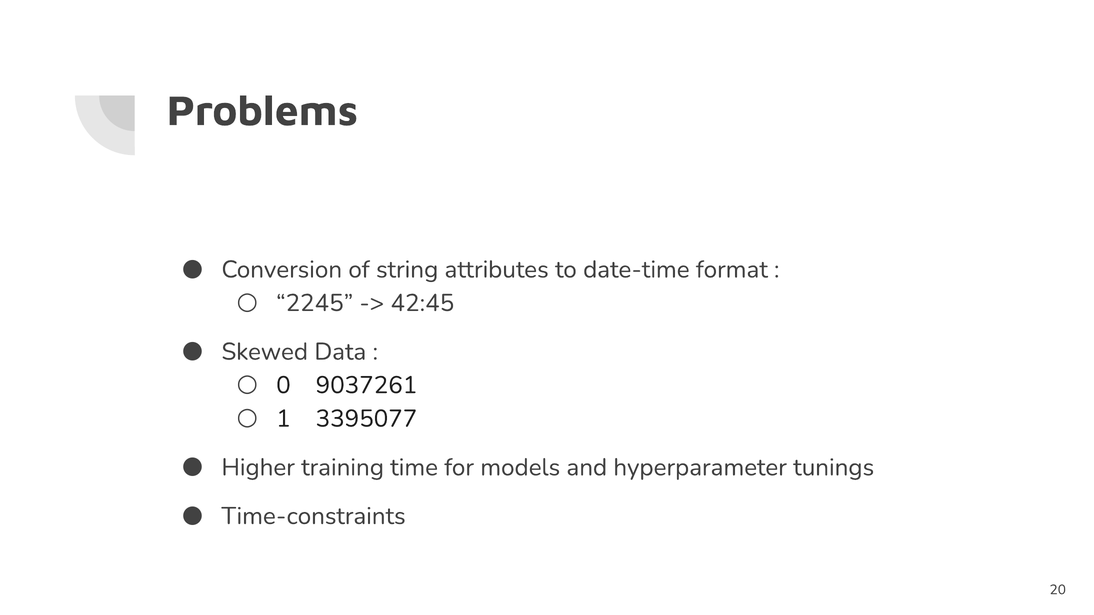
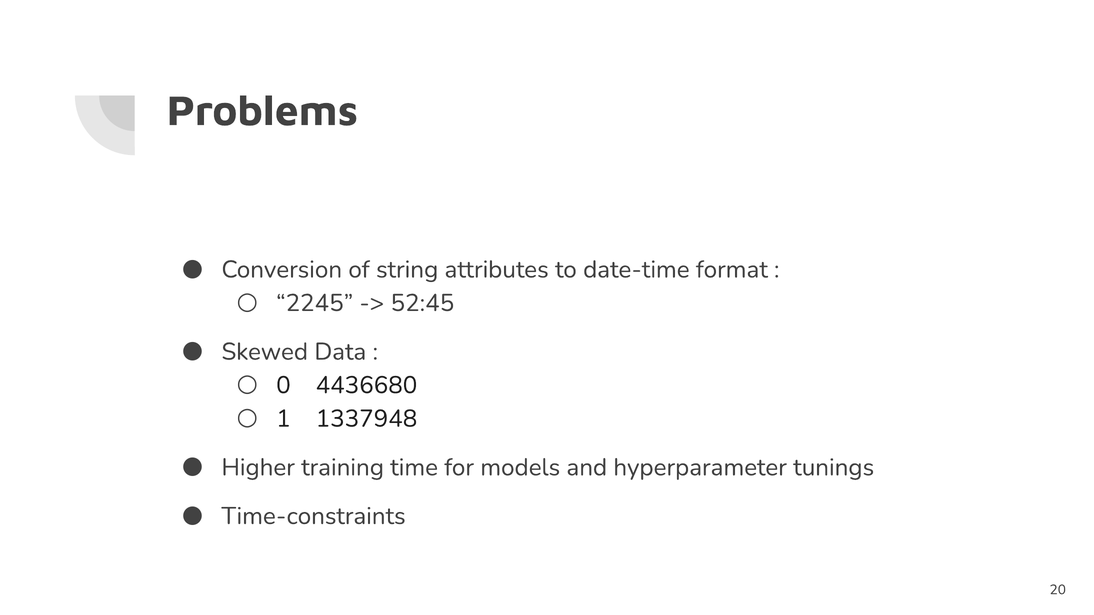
42:45: 42:45 -> 52:45
9037261: 9037261 -> 4436680
3395077: 3395077 -> 1337948
